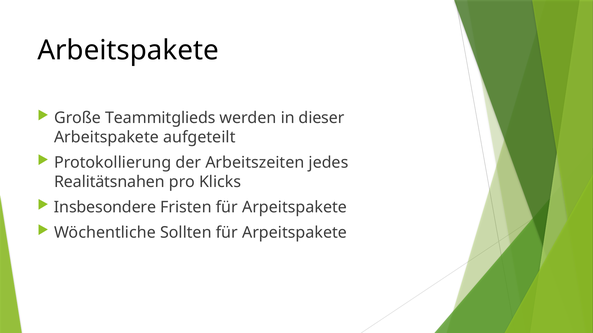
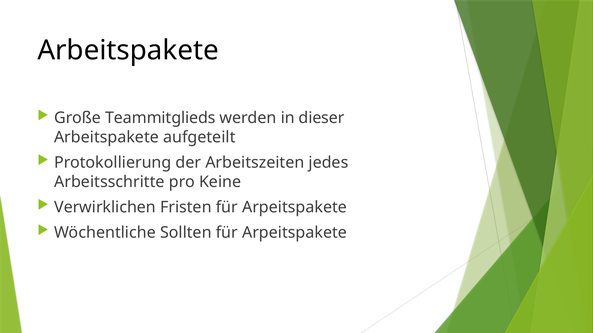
Realitätsnahen: Realitätsnahen -> Arbeitsschritte
Klicks: Klicks -> Keine
Insbesondere: Insbesondere -> Verwirklichen
